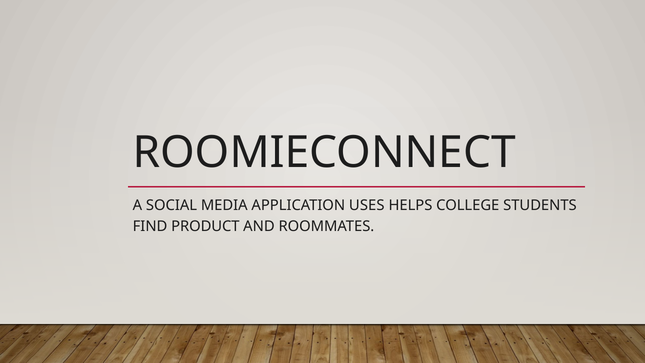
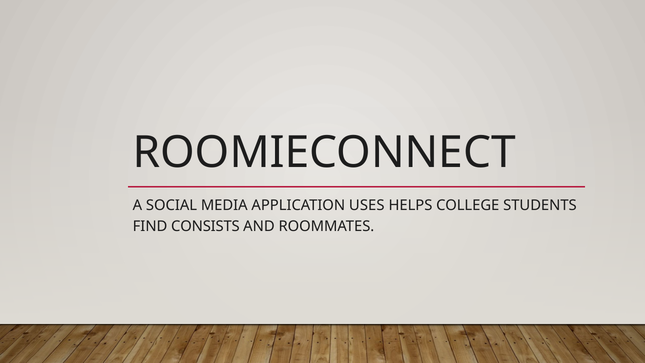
PRODUCT: PRODUCT -> CONSISTS
